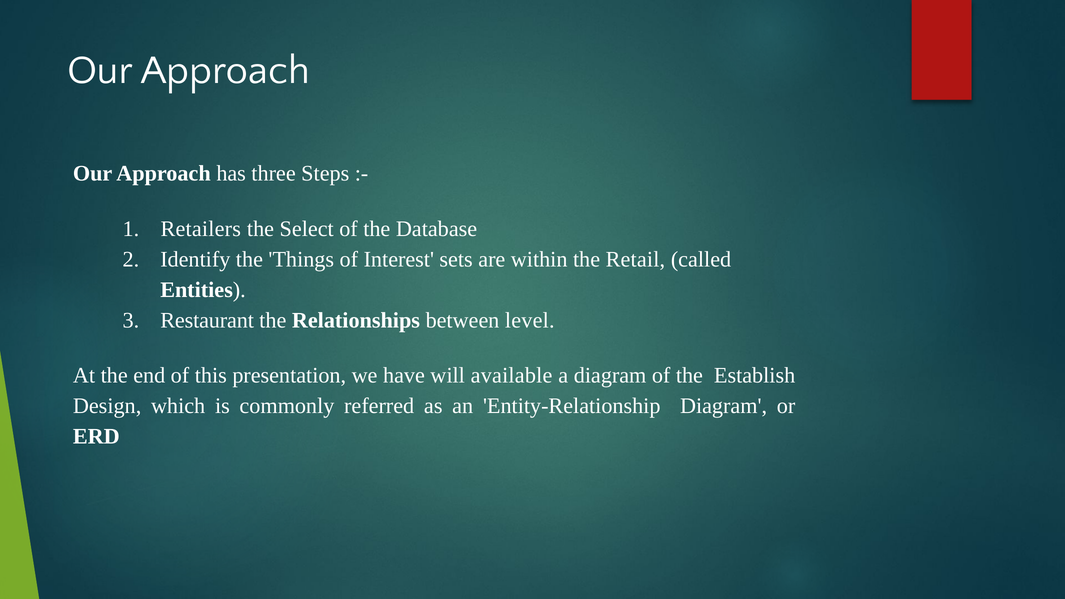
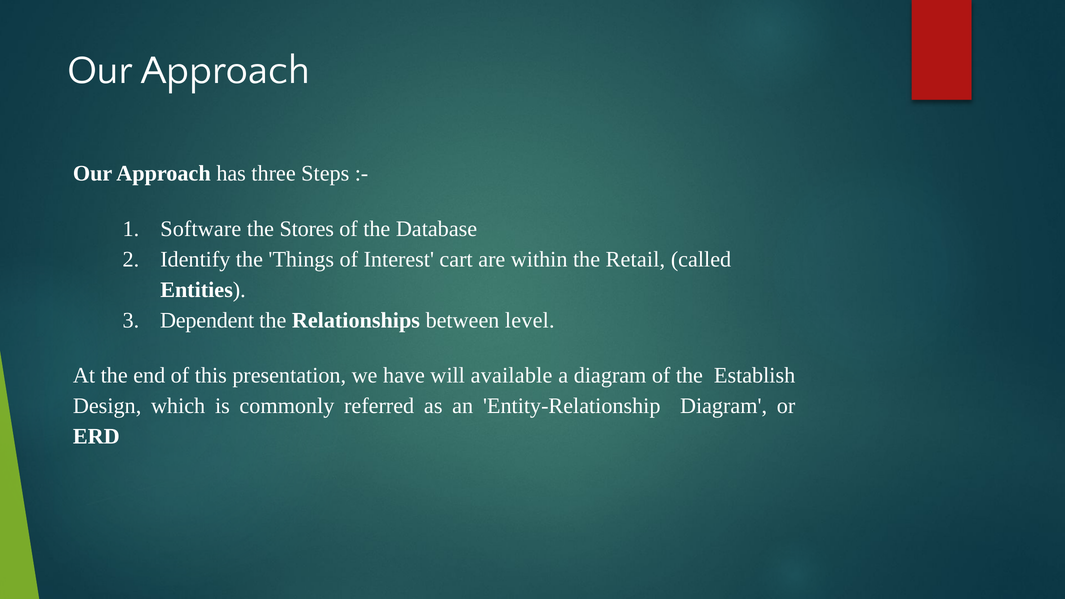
Retailers: Retailers -> Software
Select: Select -> Stores
sets: sets -> cart
Restaurant: Restaurant -> Dependent
